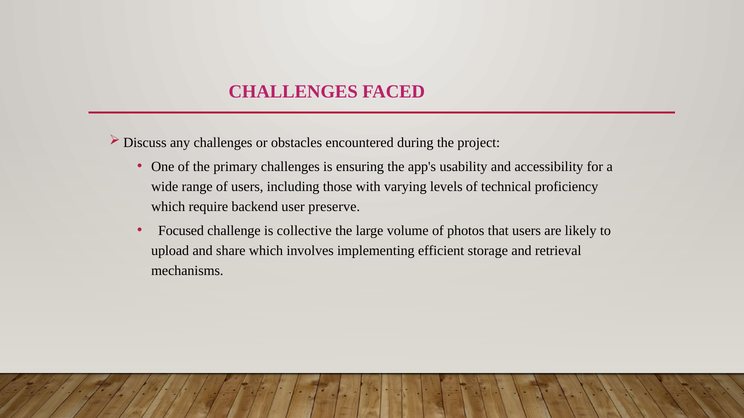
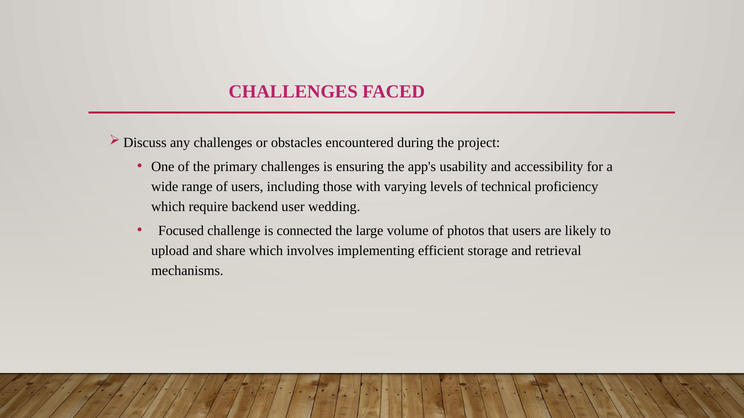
preserve: preserve -> wedding
collective: collective -> connected
